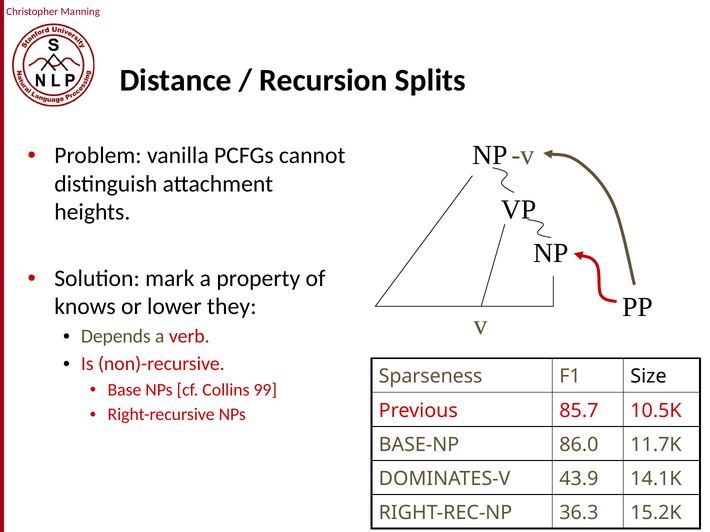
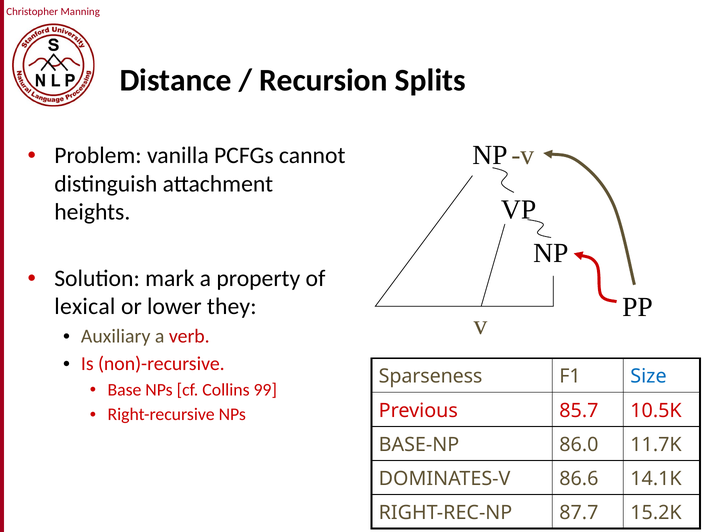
knows: knows -> lexical
Depends: Depends -> Auxiliary
Size colour: black -> blue
43.9: 43.9 -> 86.6
36.3: 36.3 -> 87.7
